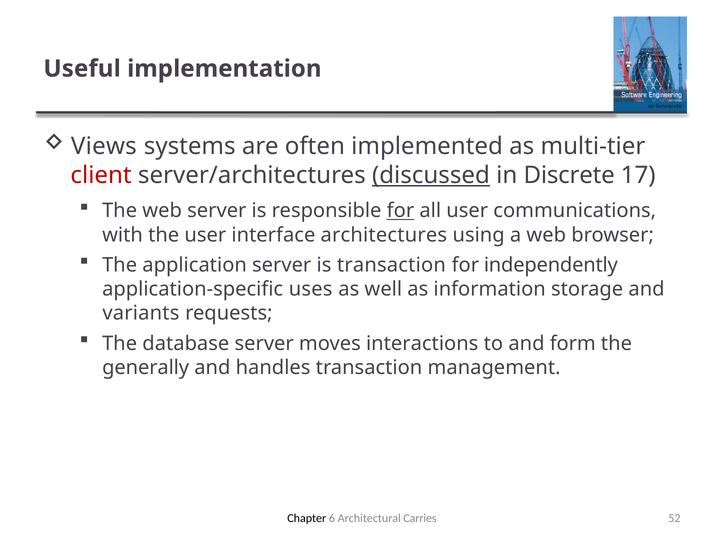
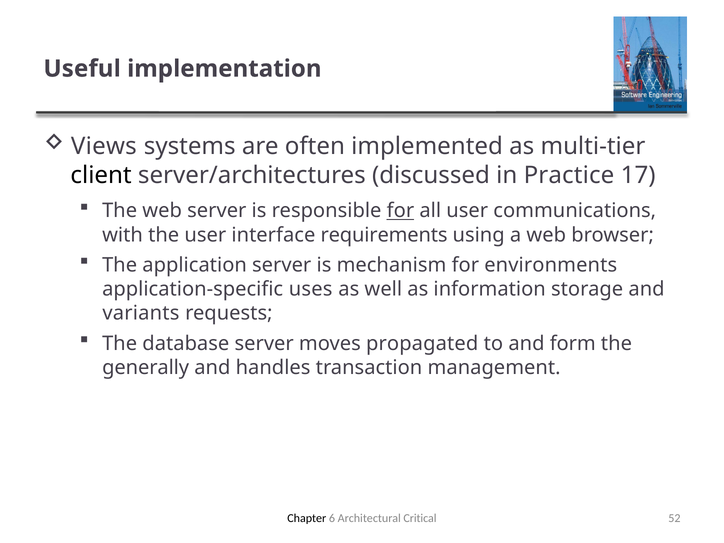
client colour: red -> black
discussed underline: present -> none
Discrete: Discrete -> Practice
architectures: architectures -> requirements
is transaction: transaction -> mechanism
independently: independently -> environments
interactions: interactions -> propagated
Carries: Carries -> Critical
